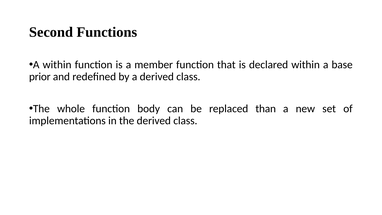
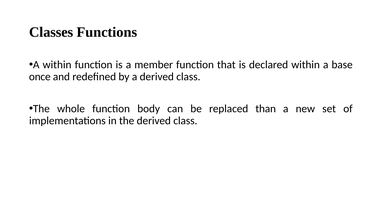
Second: Second -> Classes
prior: prior -> once
